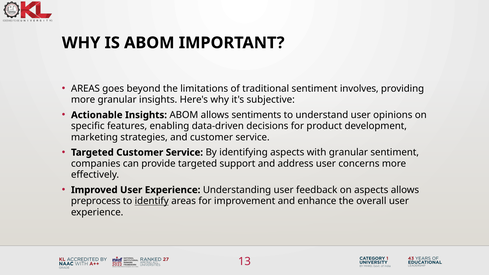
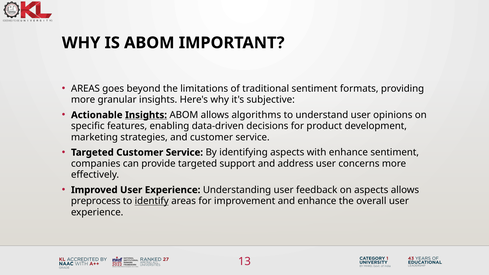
involves: involves -> formats
Insights at (146, 115) underline: none -> present
sentiments: sentiments -> algorithms
with granular: granular -> enhance
